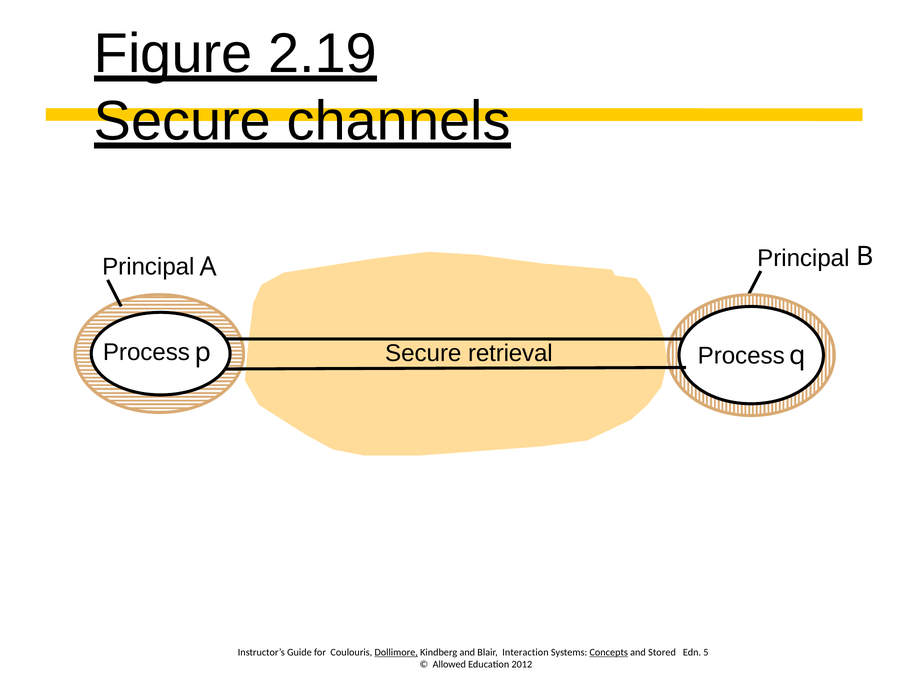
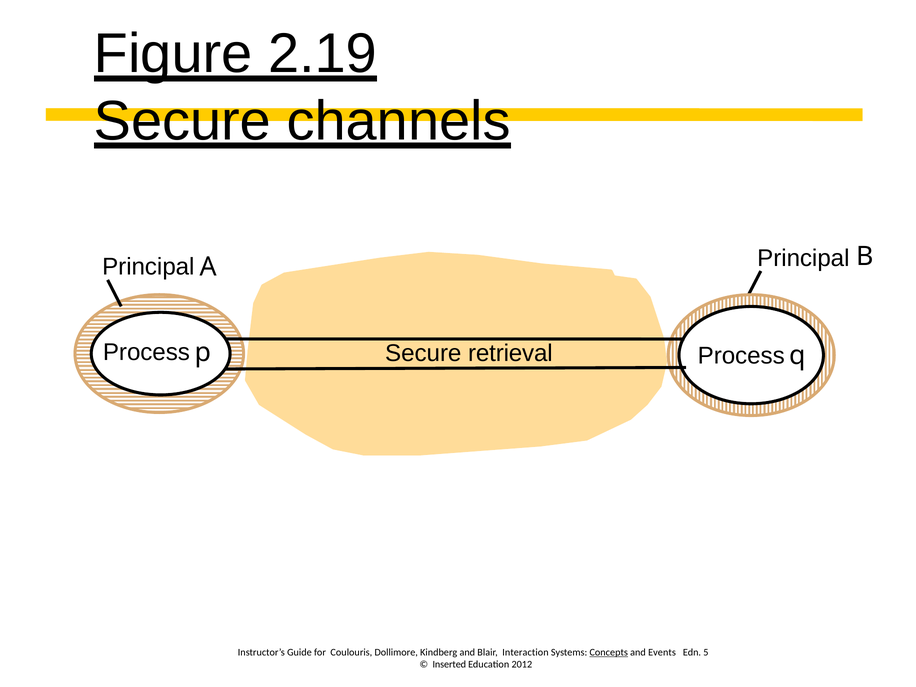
Dollimore underline: present -> none
Stored: Stored -> Events
Allowed: Allowed -> Inserted
